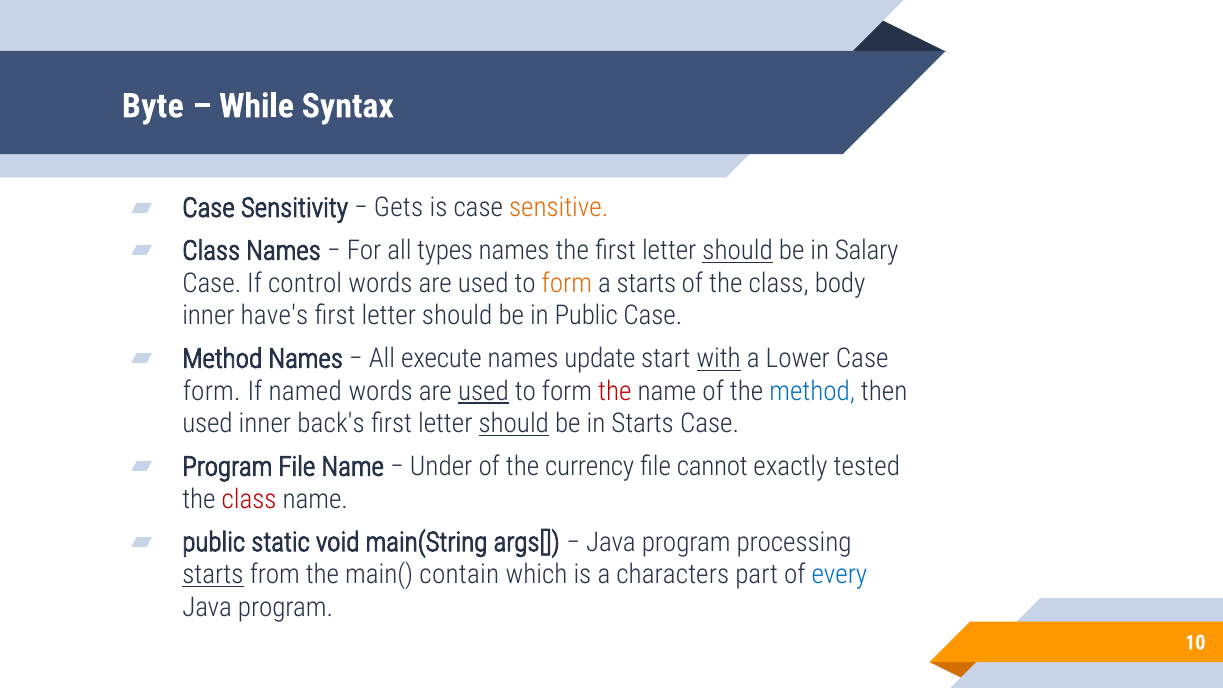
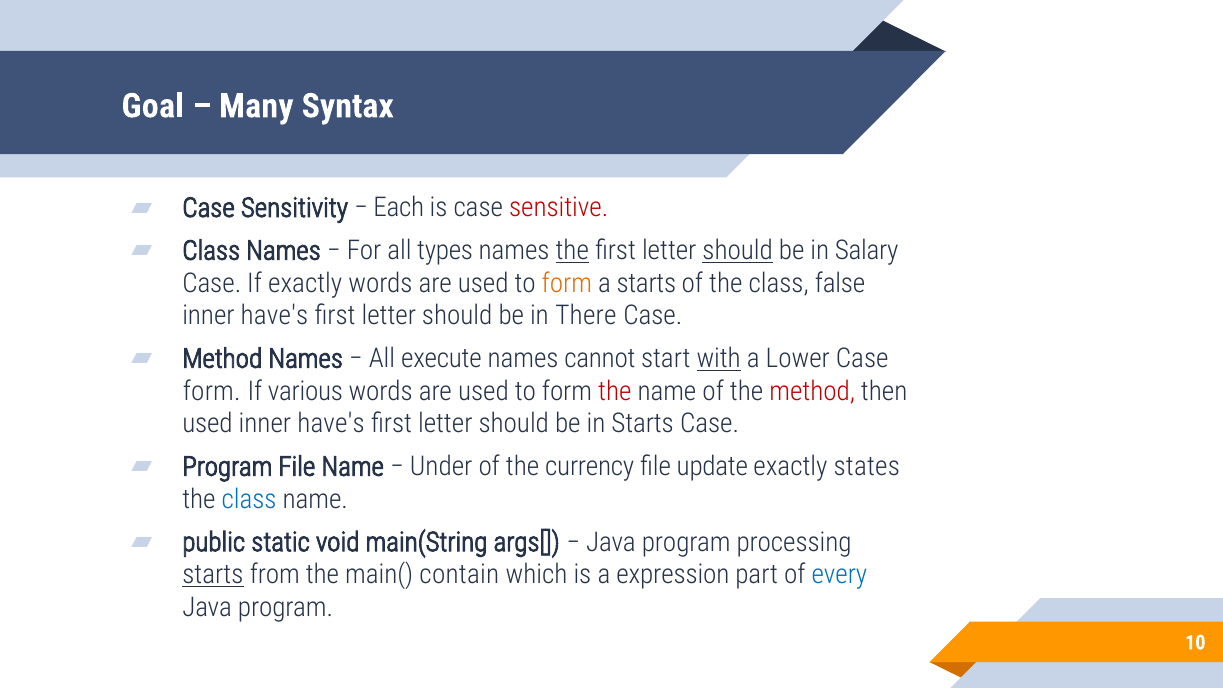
Byte: Byte -> Goal
While: While -> Many
Gets: Gets -> Each
sensitive colour: orange -> red
the at (572, 251) underline: none -> present
If control: control -> exactly
body: body -> false
in Public: Public -> There
update: update -> cannot
named: named -> various
used at (483, 391) underline: present -> none
method at (812, 391) colour: blue -> red
back's at (331, 424): back's -> have's
should at (514, 424) underline: present -> none
cannot: cannot -> update
tested: tested -> states
class at (249, 499) colour: red -> blue
characters: characters -> expression
